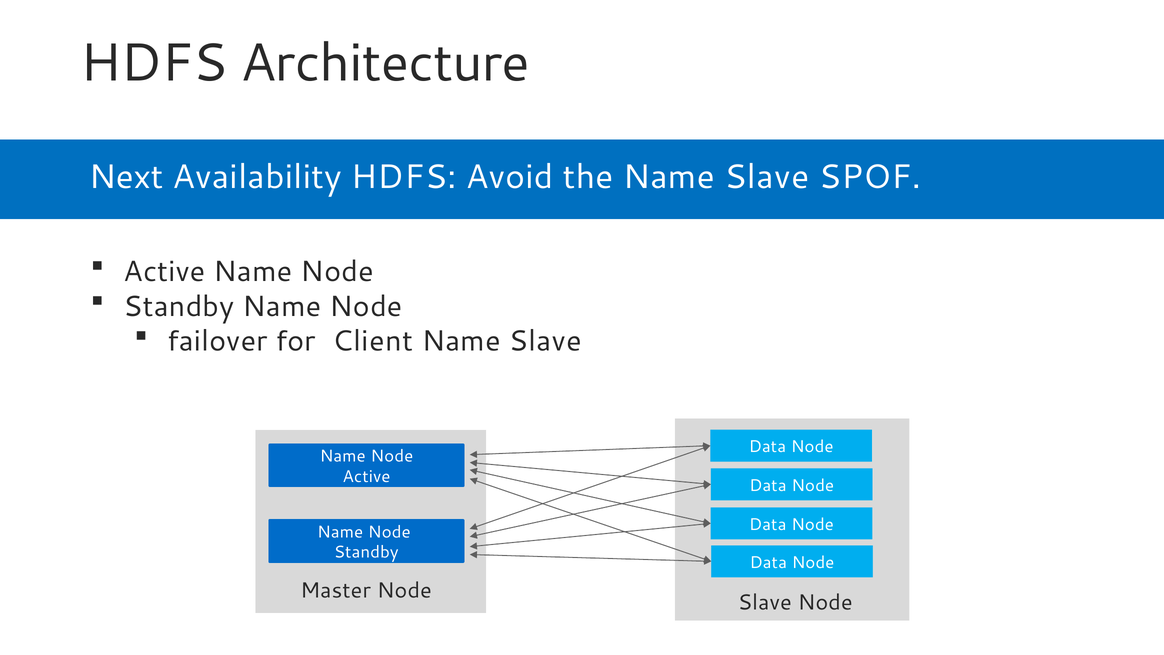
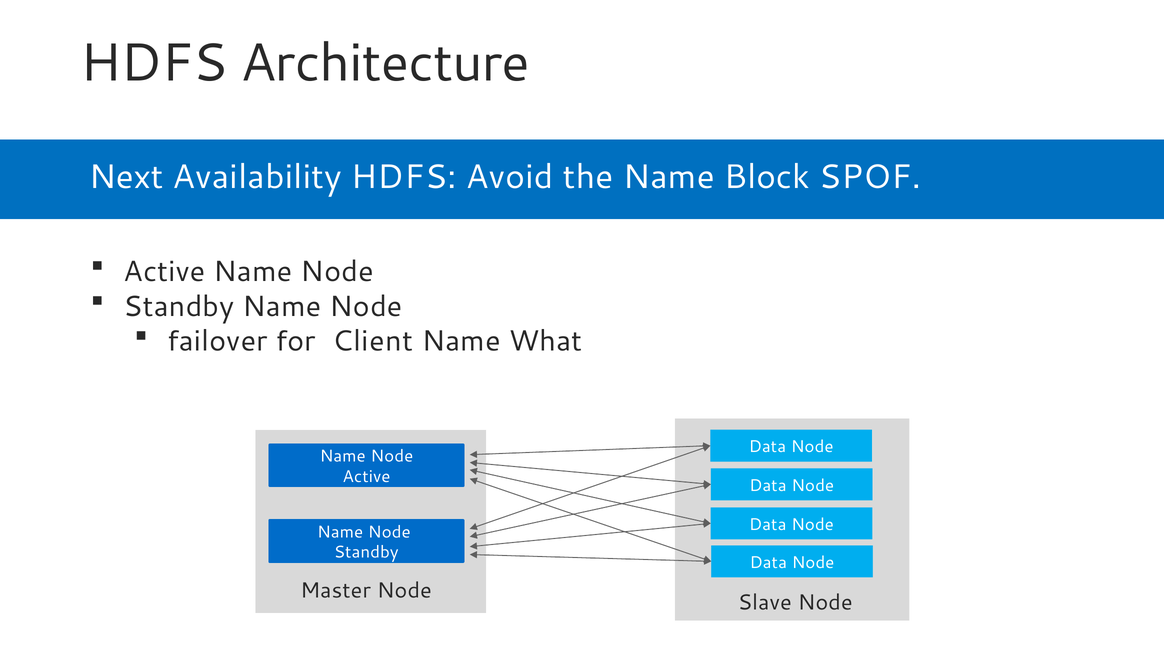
the Name Slave: Slave -> Block
Slave at (545, 341): Slave -> What
